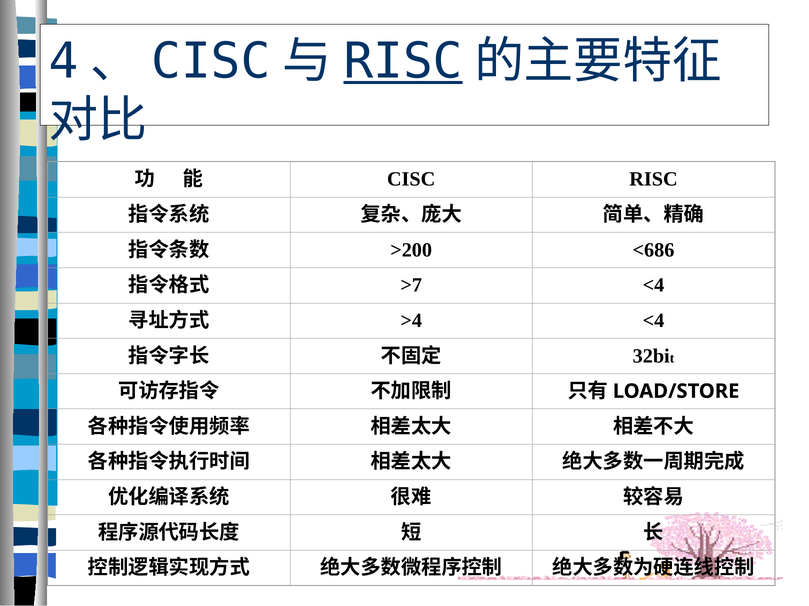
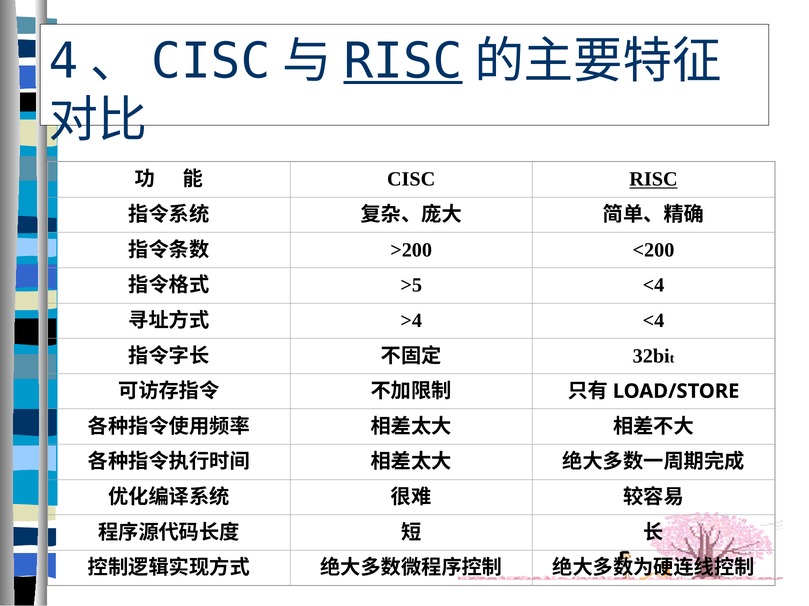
RISC at (653, 180) underline: none -> present
<686: <686 -> <200
>7: >7 -> >5
